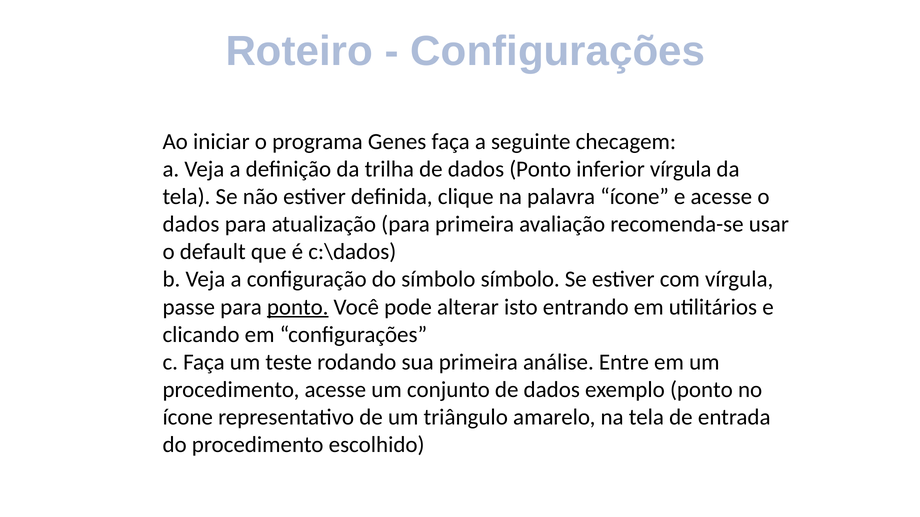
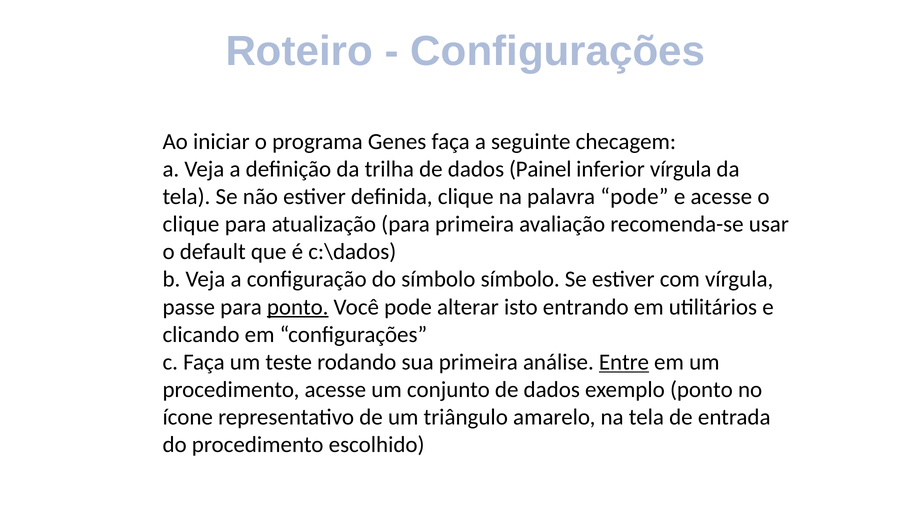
dados Ponto: Ponto -> Painel
palavra ícone: ícone -> pode
dados at (191, 224): dados -> clique
Entre underline: none -> present
